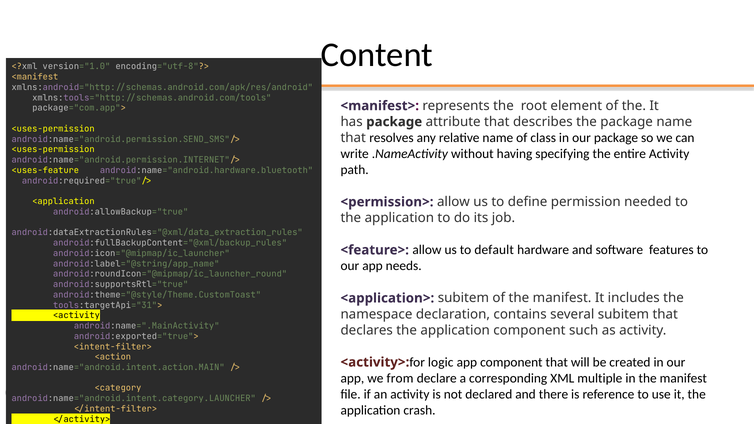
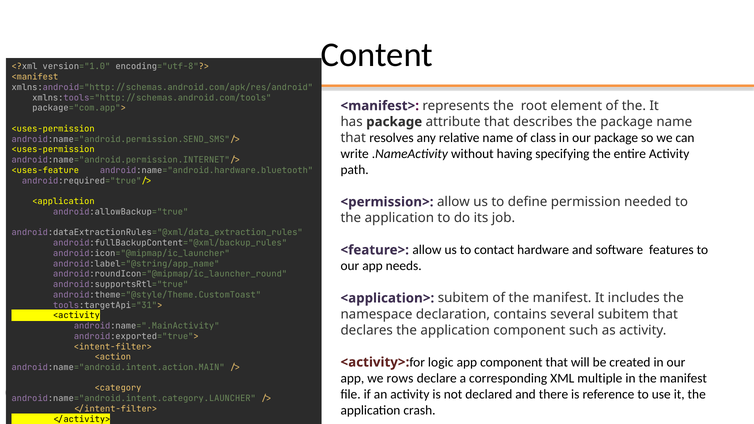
default: default -> contact
from: from -> rows
